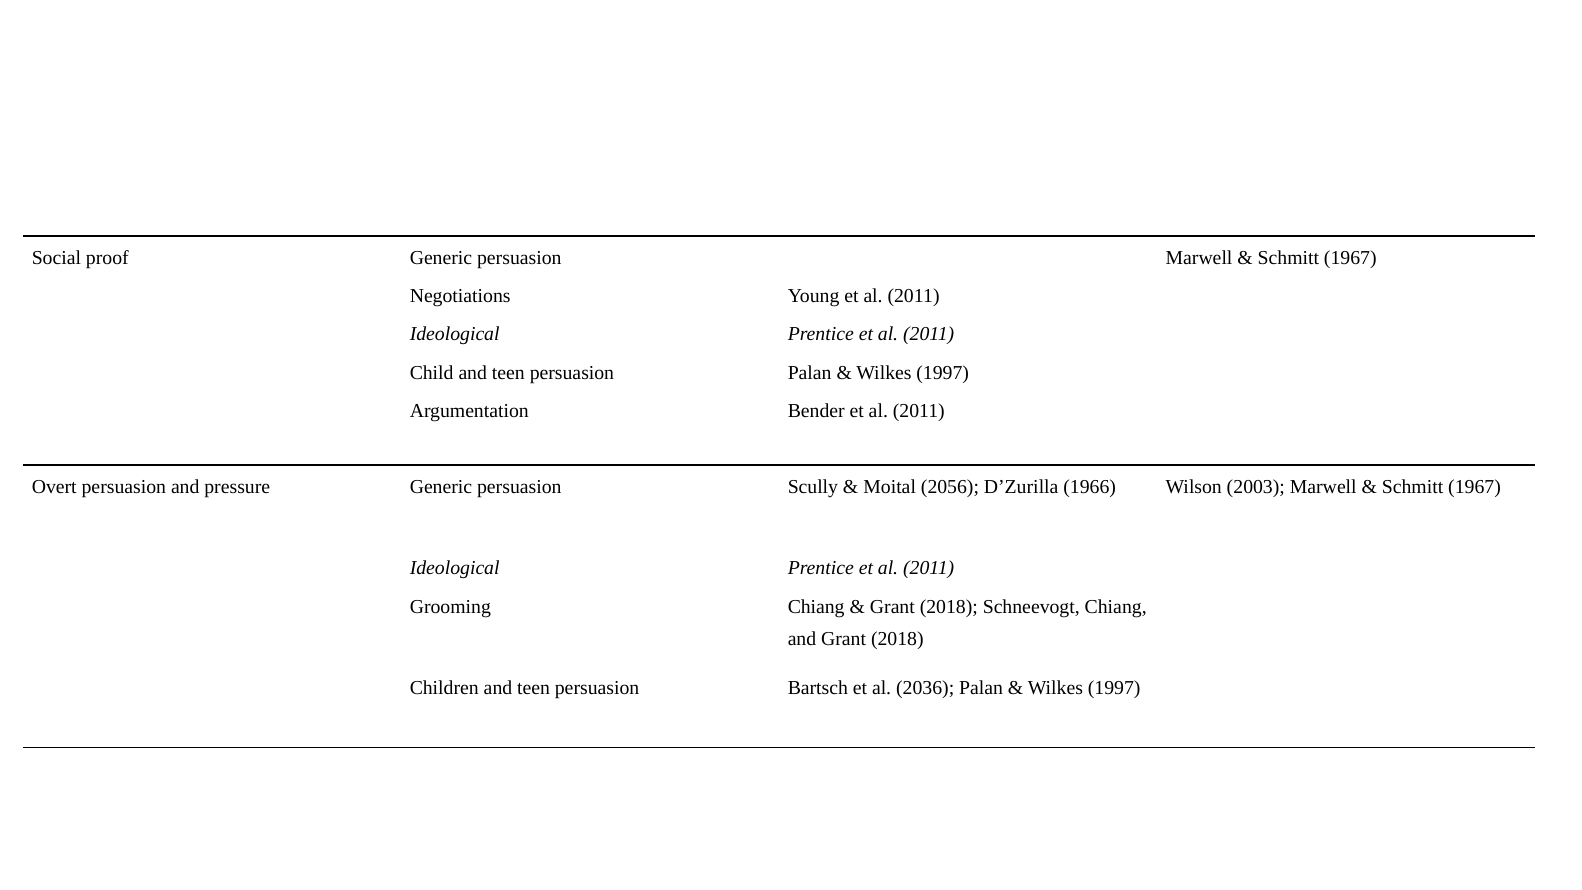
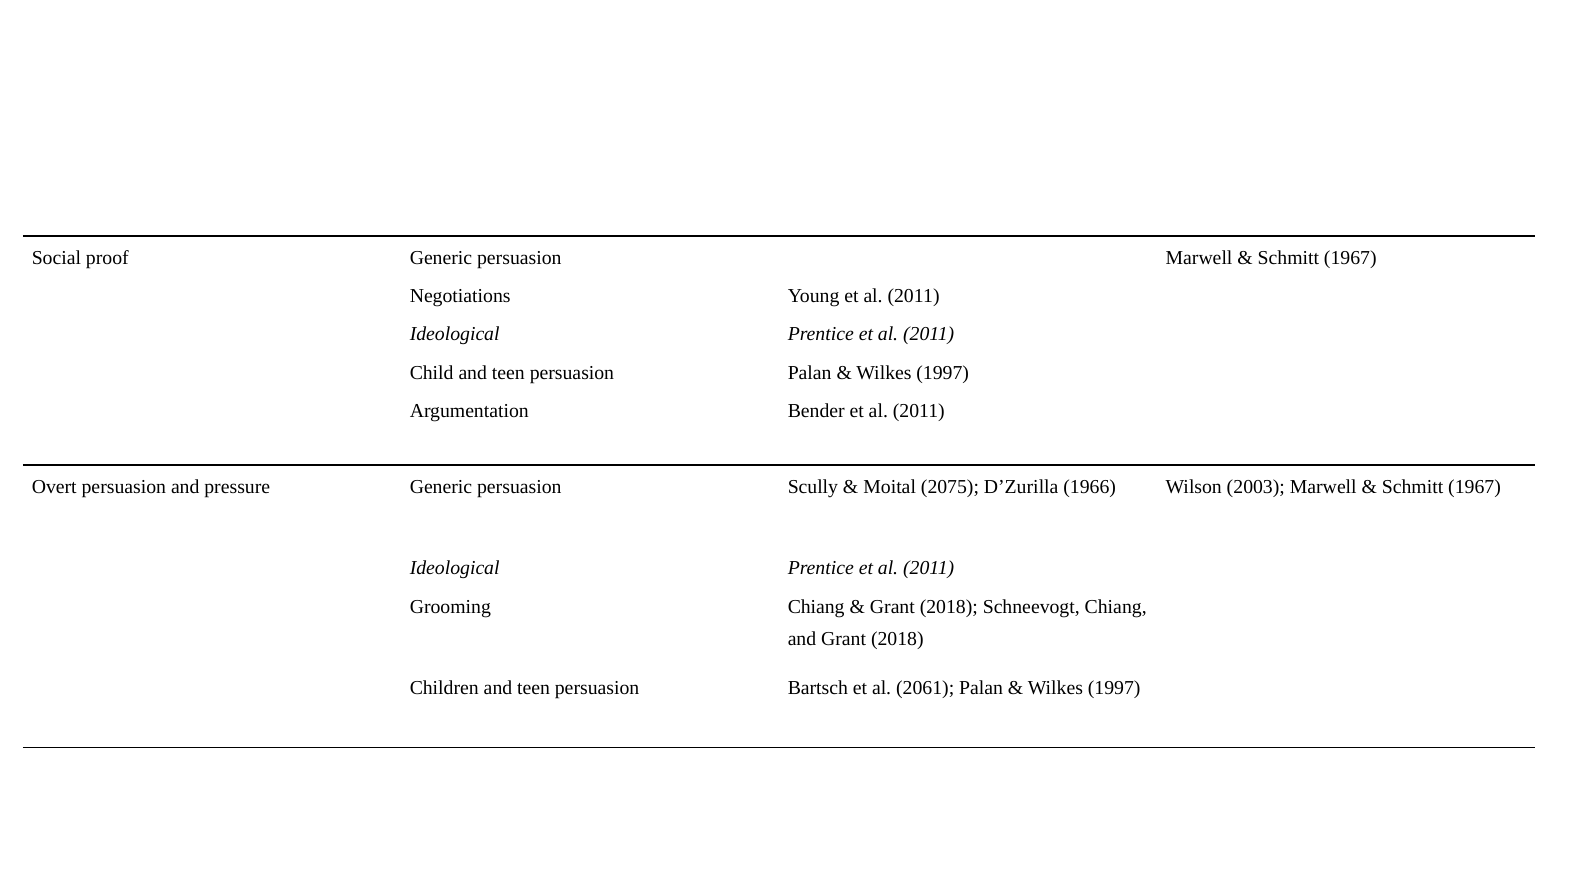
2056: 2056 -> 2075
2036: 2036 -> 2061
